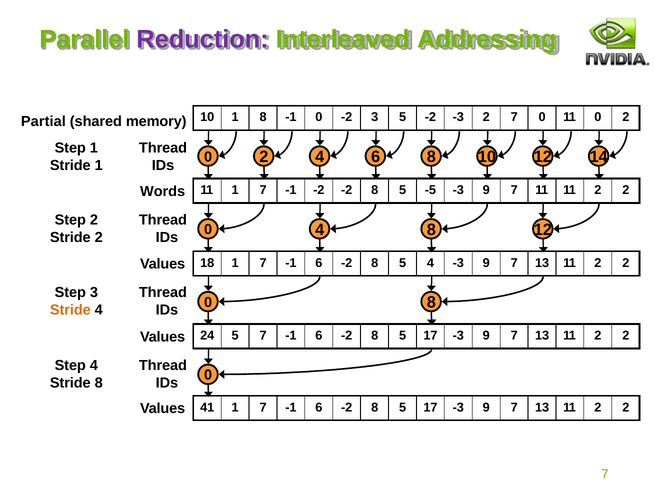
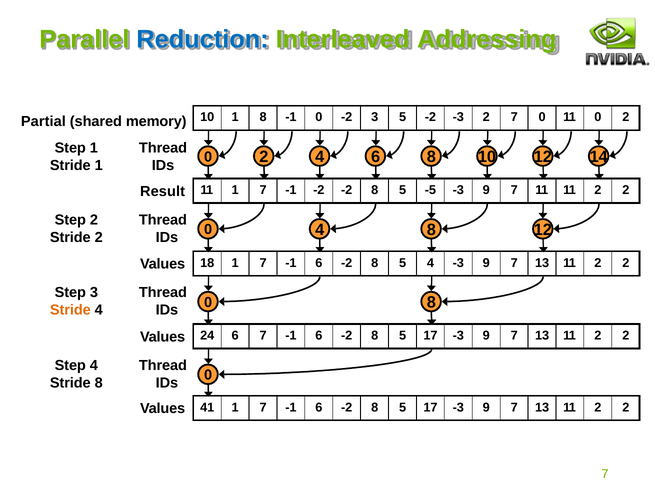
Reduction colour: purple -> blue
Words: Words -> Result
24 5: 5 -> 6
